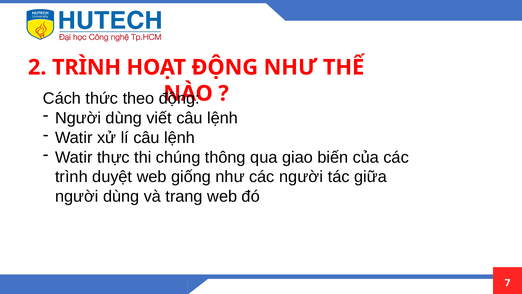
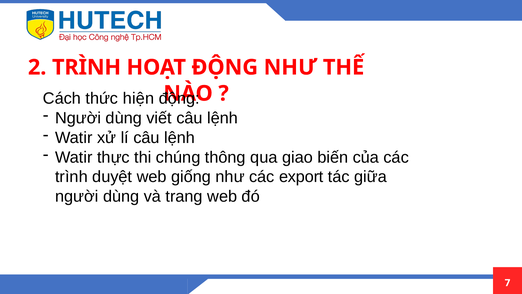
theo: theo -> hiện
các người: người -> export
